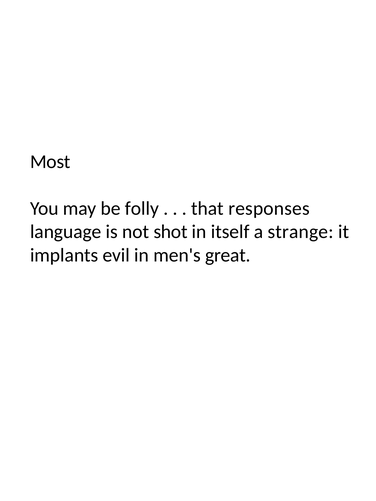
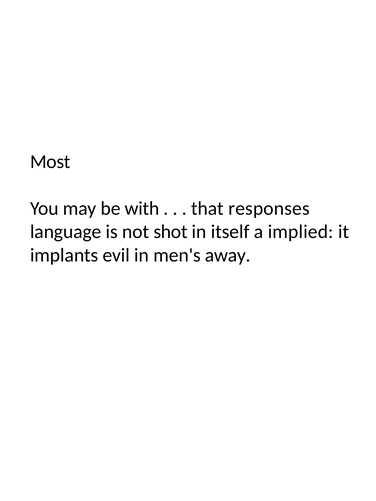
folly: folly -> with
strange: strange -> implied
great: great -> away
